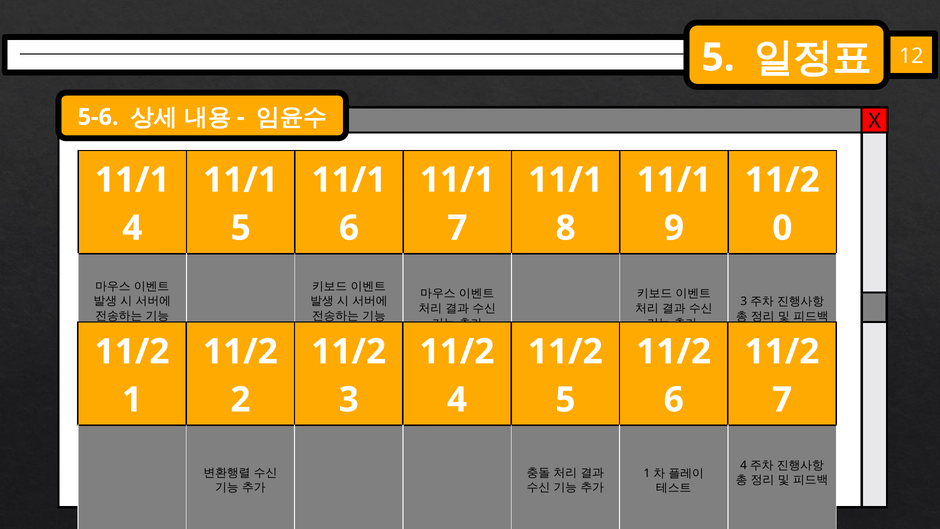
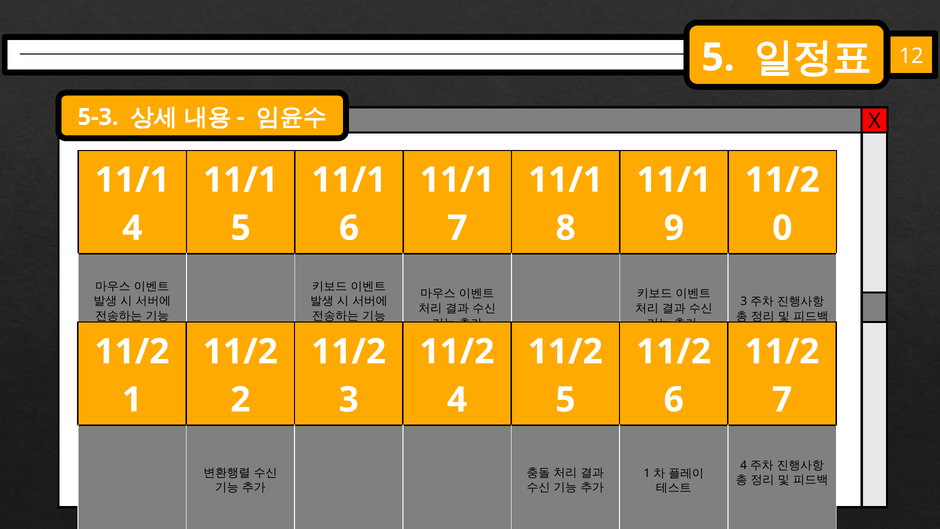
5-6: 5-6 -> 5-3
